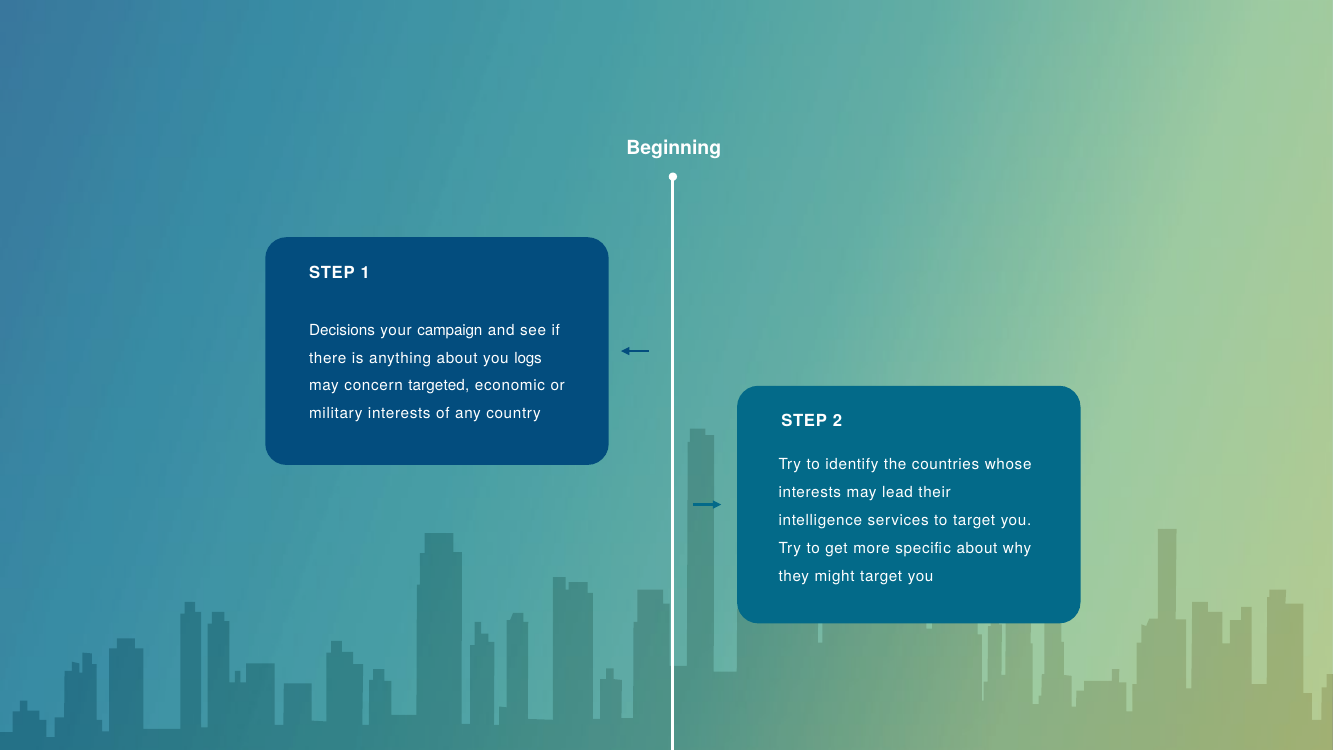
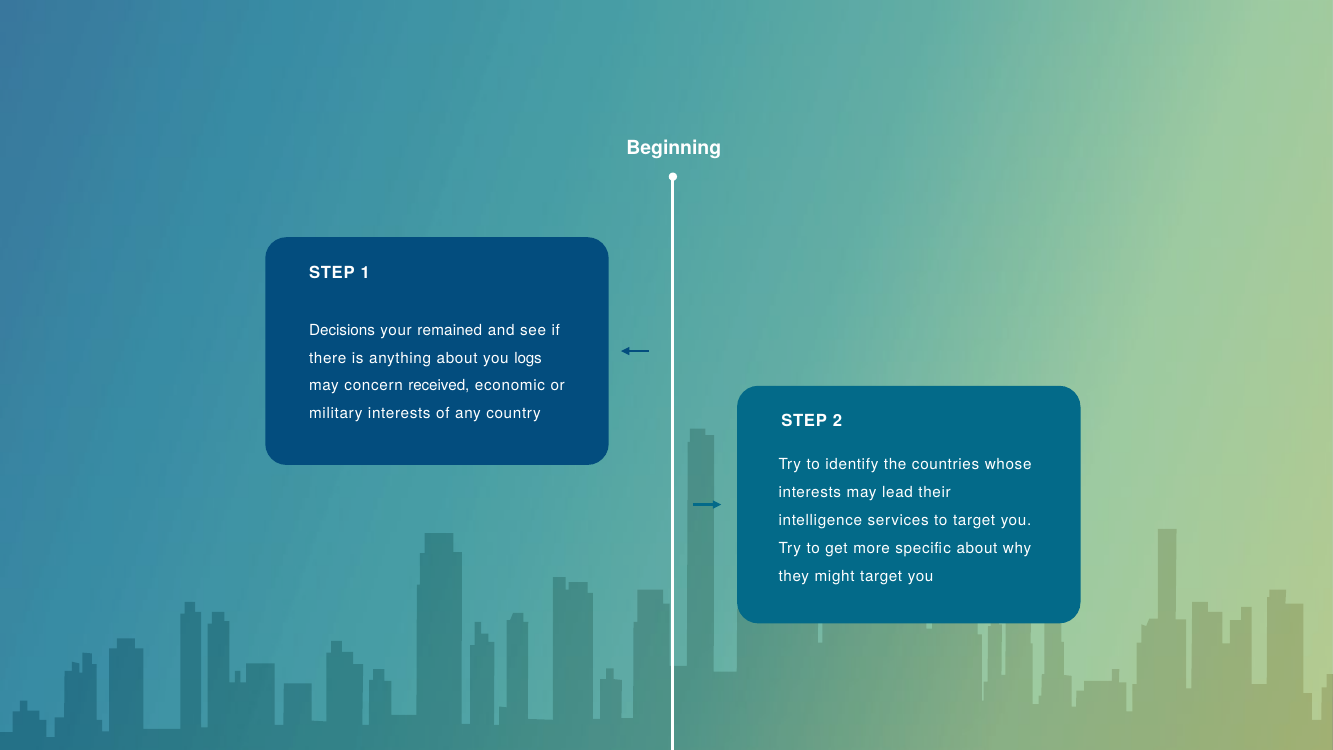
campaign: campaign -> remained
targeted: targeted -> received
